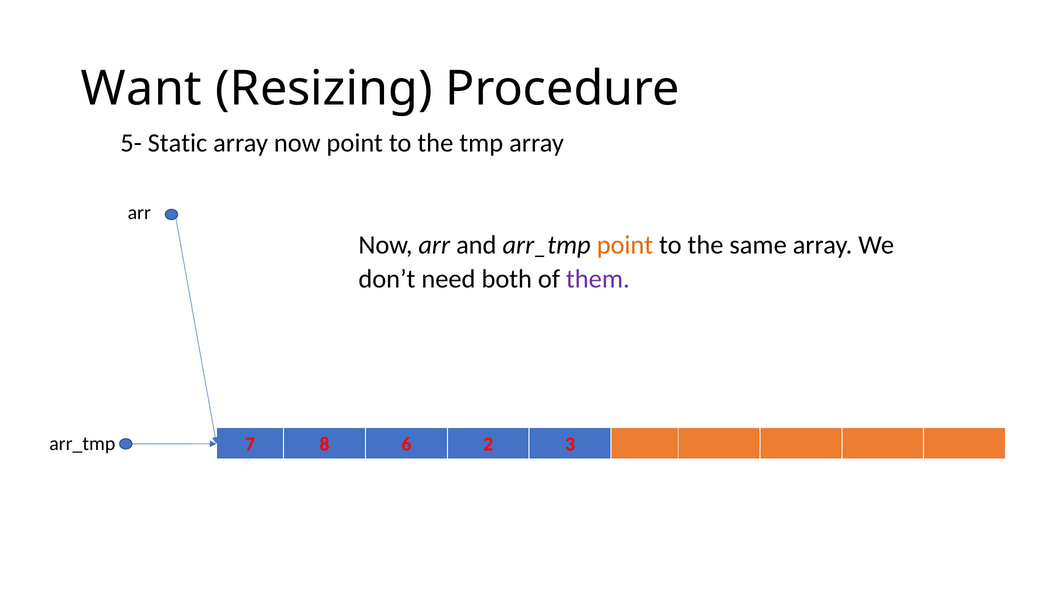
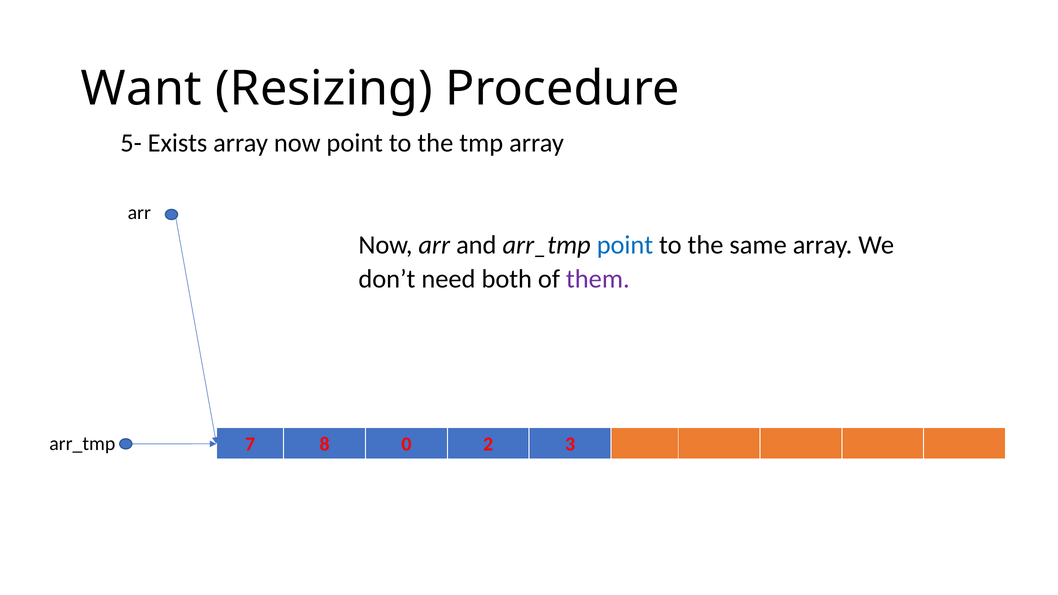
Static: Static -> Exists
point at (625, 245) colour: orange -> blue
6: 6 -> 0
